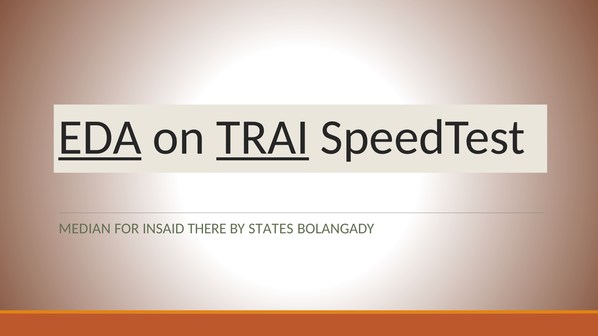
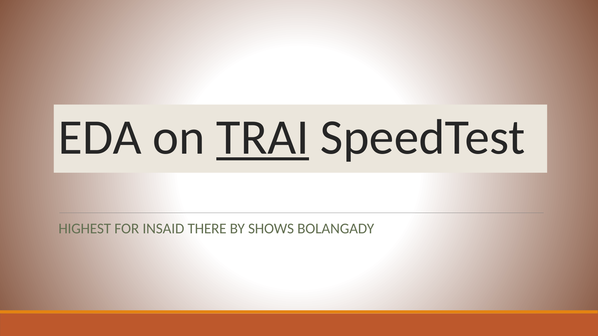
EDA underline: present -> none
MEDIAN: MEDIAN -> HIGHEST
STATES: STATES -> SHOWS
